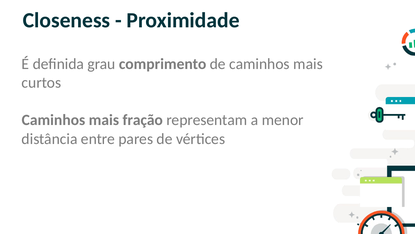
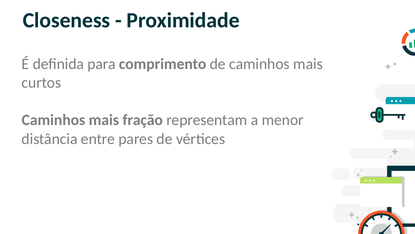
grau: grau -> para
